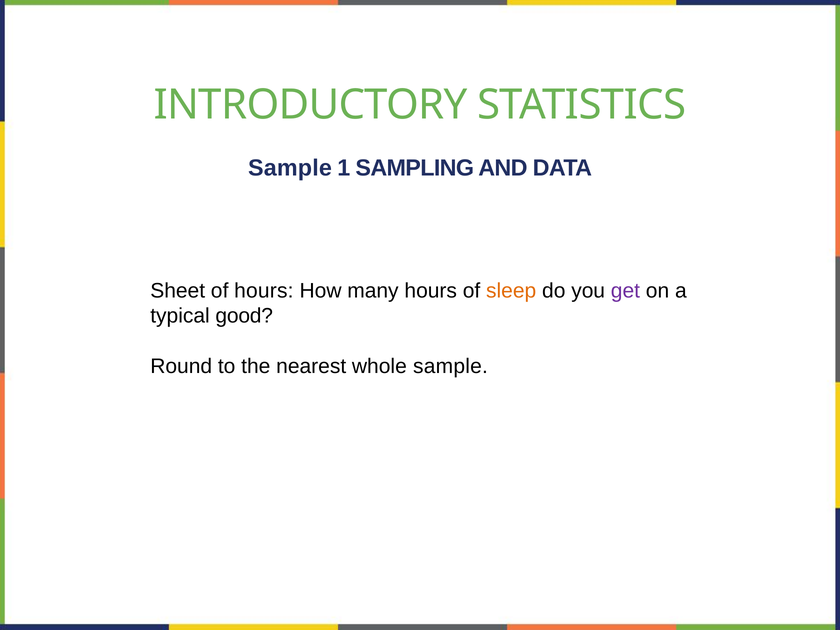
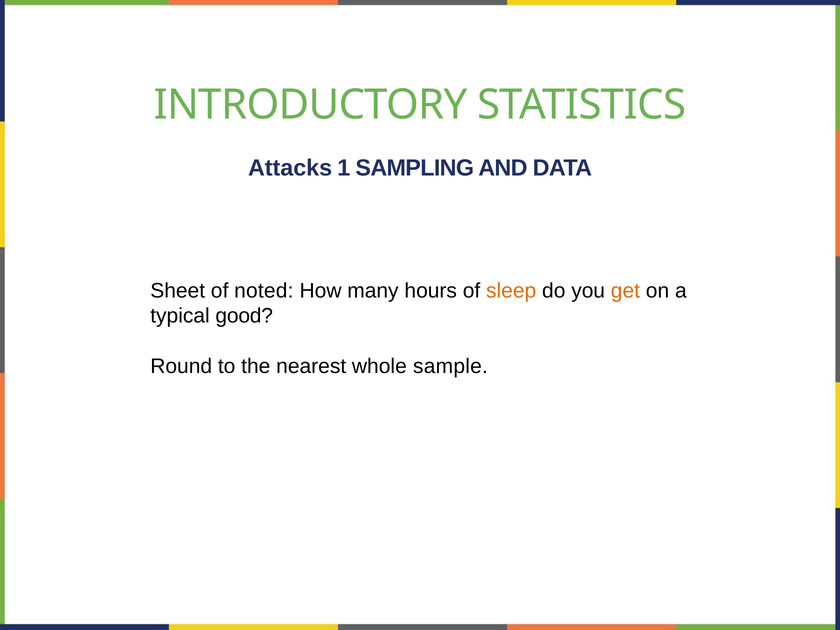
Sample at (290, 168): Sample -> Attacks
of hours: hours -> noted
get colour: purple -> orange
